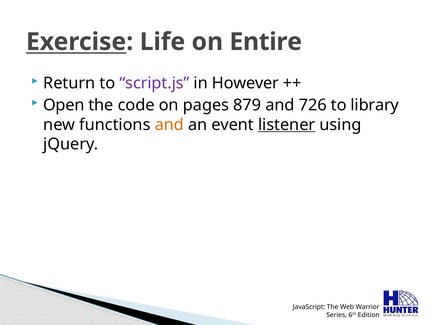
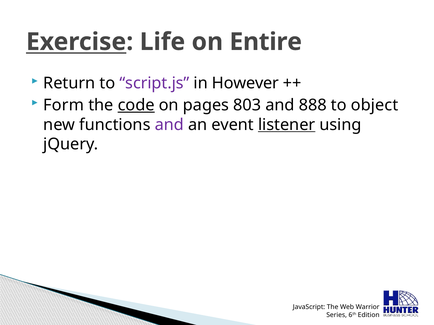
Open: Open -> Form
code underline: none -> present
879: 879 -> 803
726: 726 -> 888
library: library -> object
and at (169, 125) colour: orange -> purple
